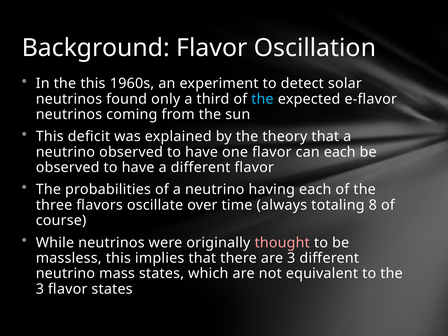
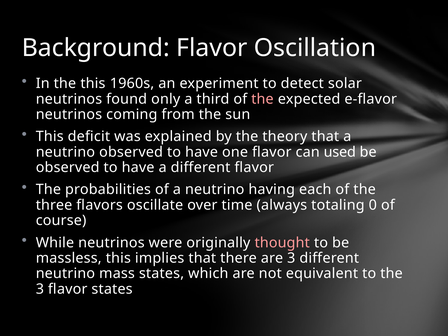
the at (262, 99) colour: light blue -> pink
can each: each -> used
8: 8 -> 0
